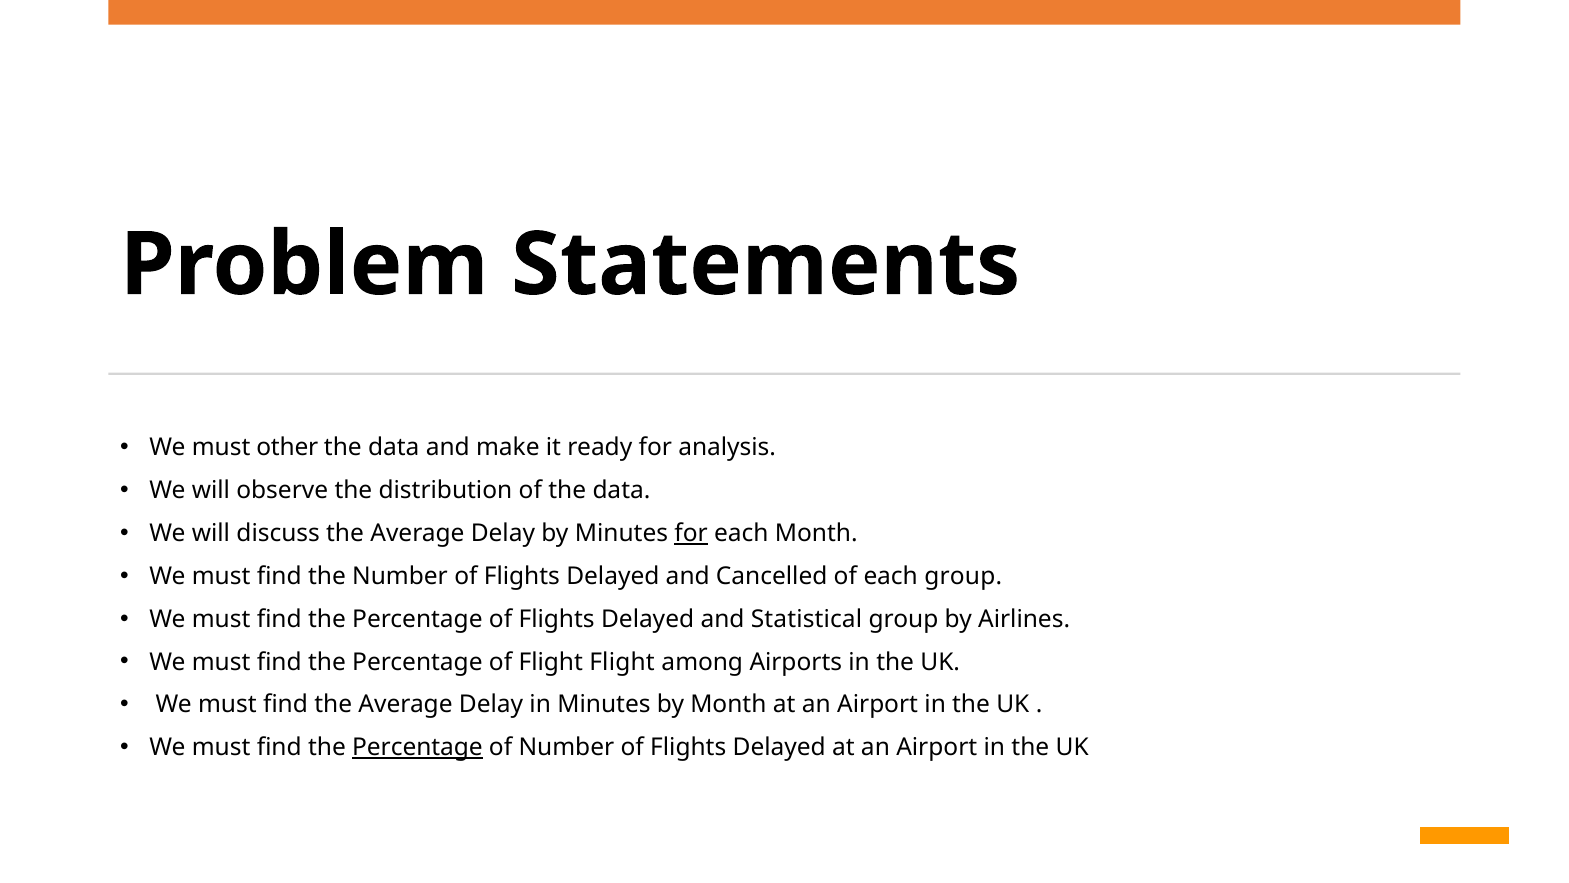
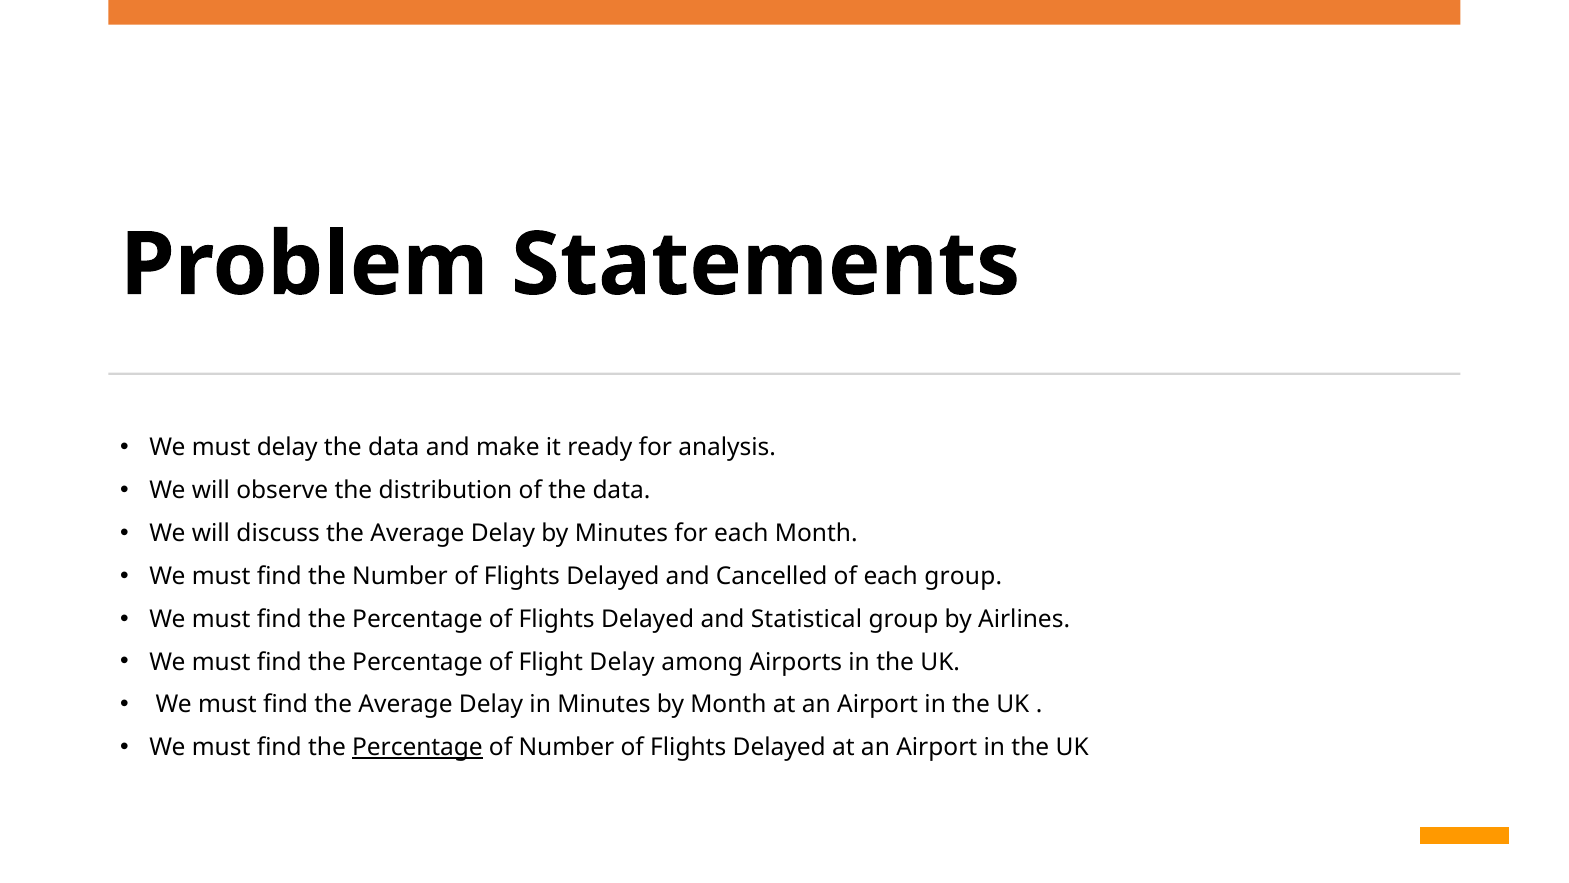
must other: other -> delay
for at (691, 533) underline: present -> none
Flight Flight: Flight -> Delay
